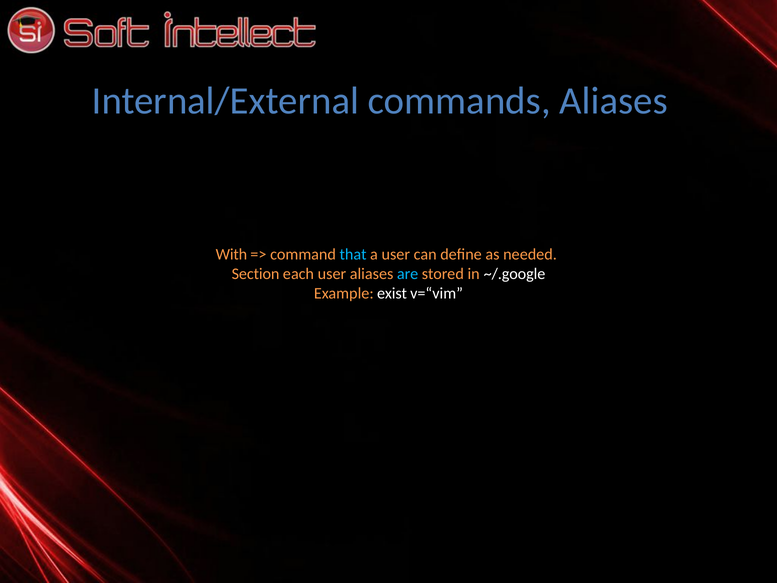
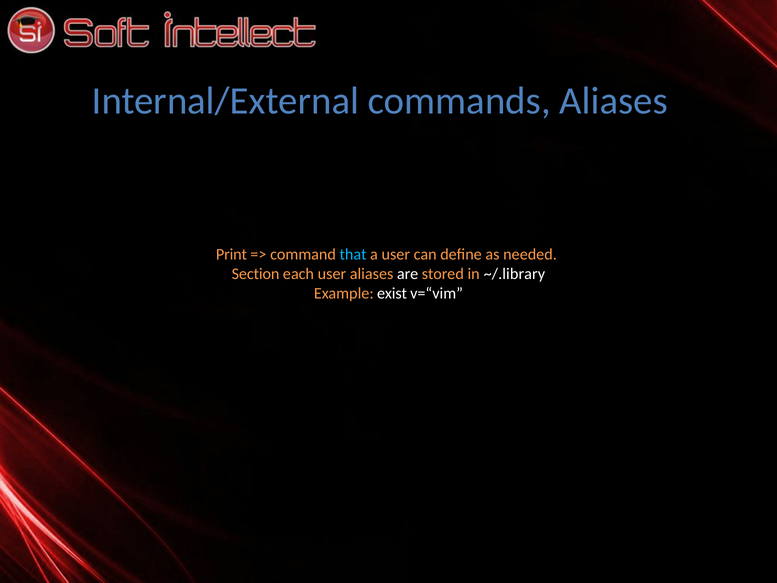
With: With -> Print
are colour: light blue -> white
~/.google: ~/.google -> ~/.library
